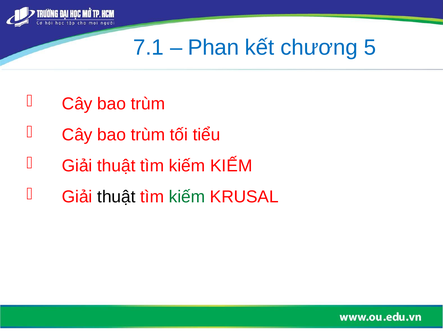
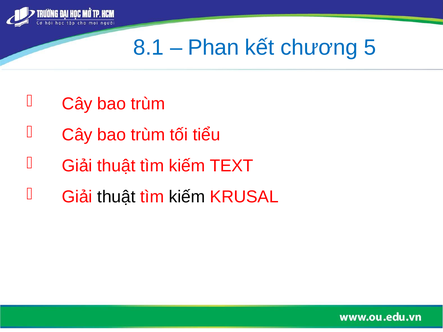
7.1: 7.1 -> 8.1
kiếm KIẾM: KIẾM -> TEXT
kiếm at (187, 197) colour: green -> black
